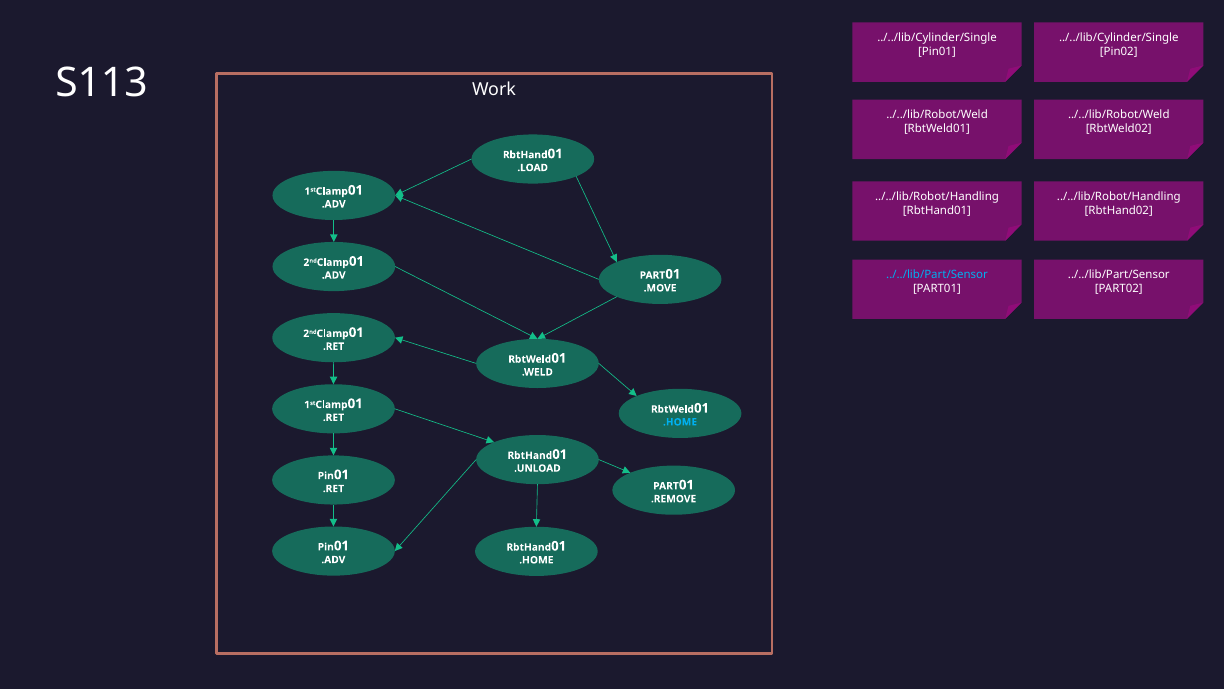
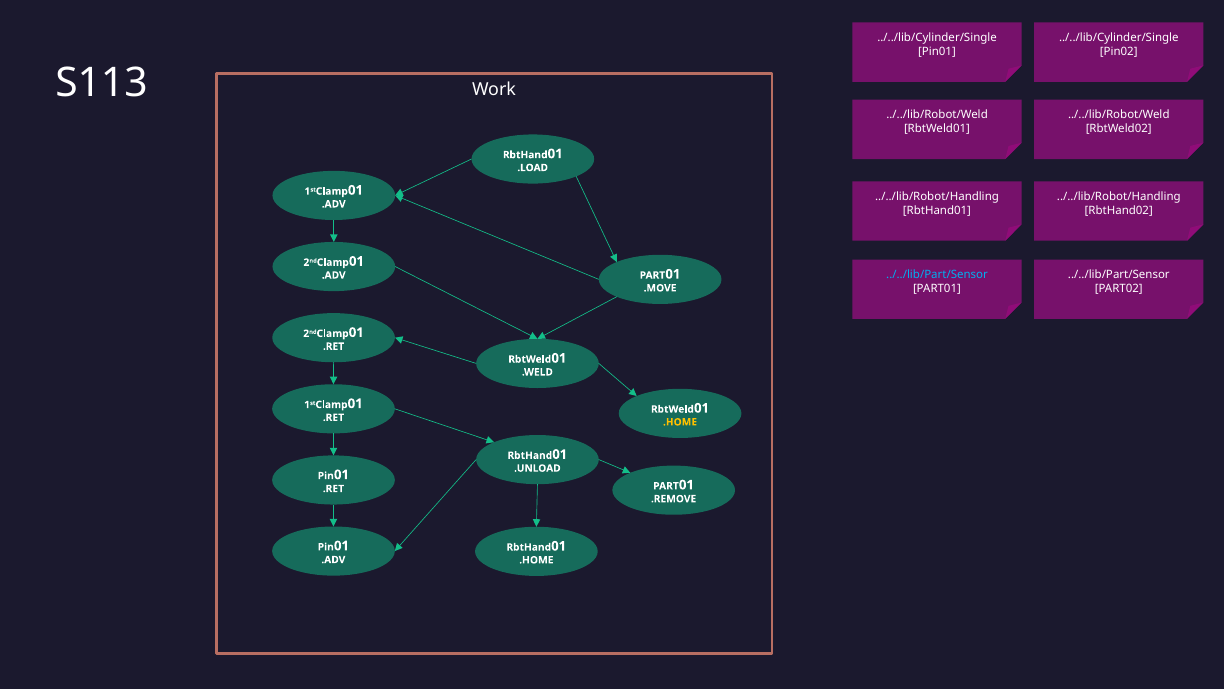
.HOME at (680, 422) colour: light blue -> yellow
